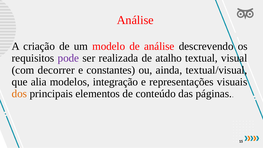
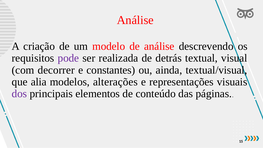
atalho: atalho -> detrás
integração: integração -> alterações
dos colour: orange -> purple
